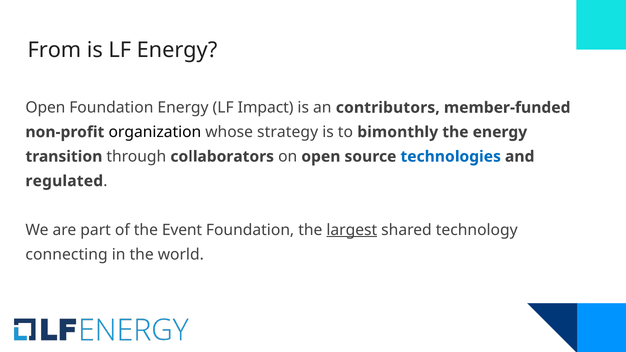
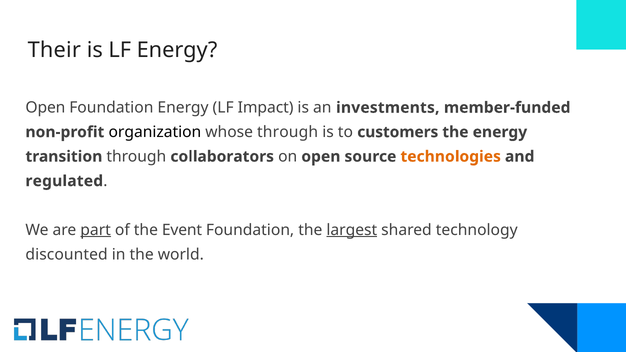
From: From -> Their
contributors: contributors -> investments
whose strategy: strategy -> through
bimonthly: bimonthly -> customers
technologies colour: blue -> orange
part underline: none -> present
connecting: connecting -> discounted
